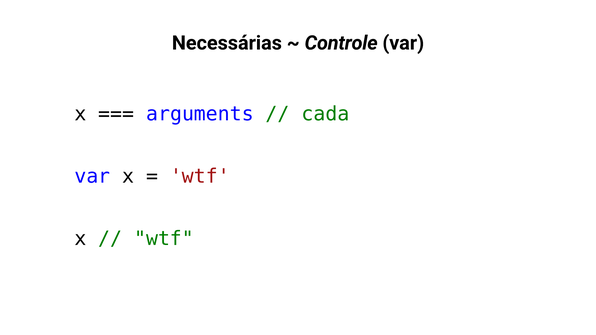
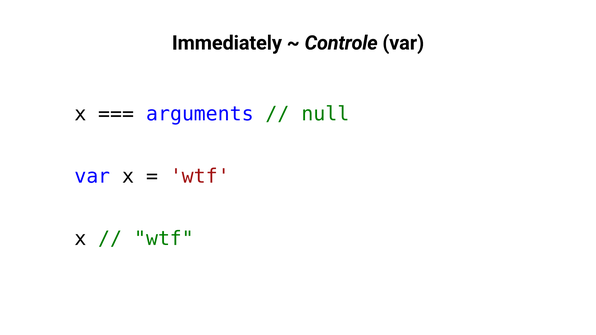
Necessárias: Necessárias -> Immediately
cada: cada -> null
